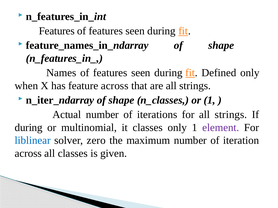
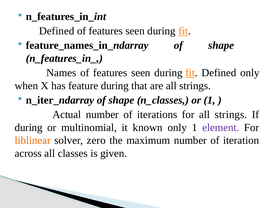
Features at (57, 31): Features -> Defined
feature across: across -> during
it classes: classes -> known
liblinear colour: blue -> orange
